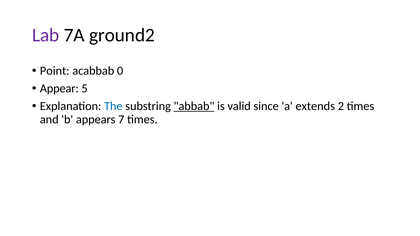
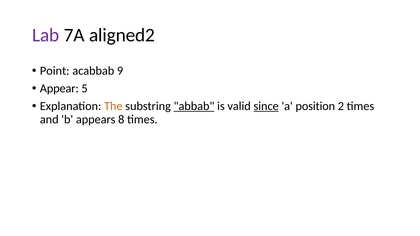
ground2: ground2 -> aligned2
0: 0 -> 9
The colour: blue -> orange
since underline: none -> present
extends: extends -> position
7: 7 -> 8
